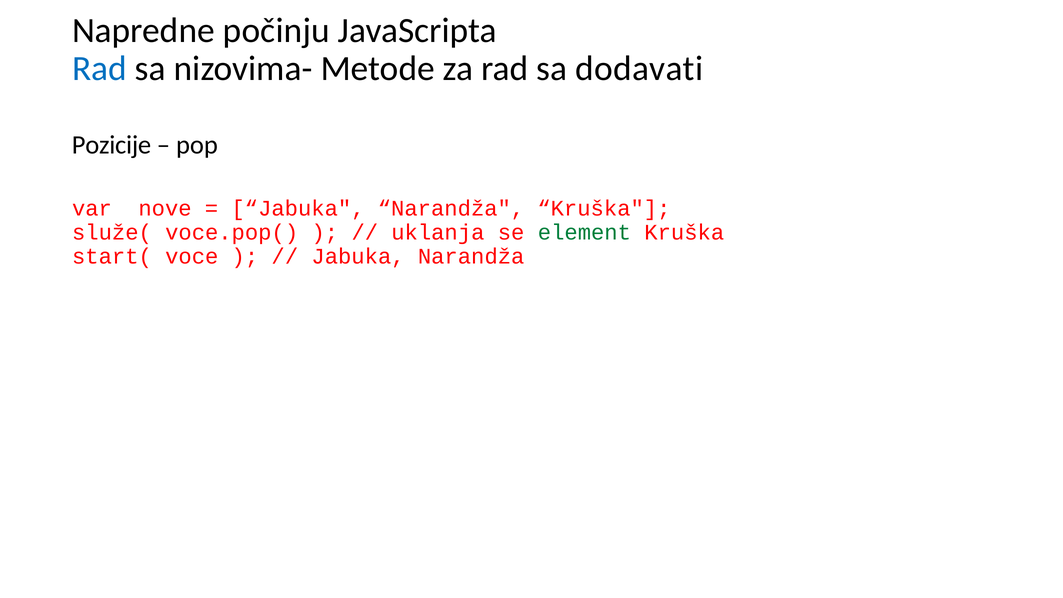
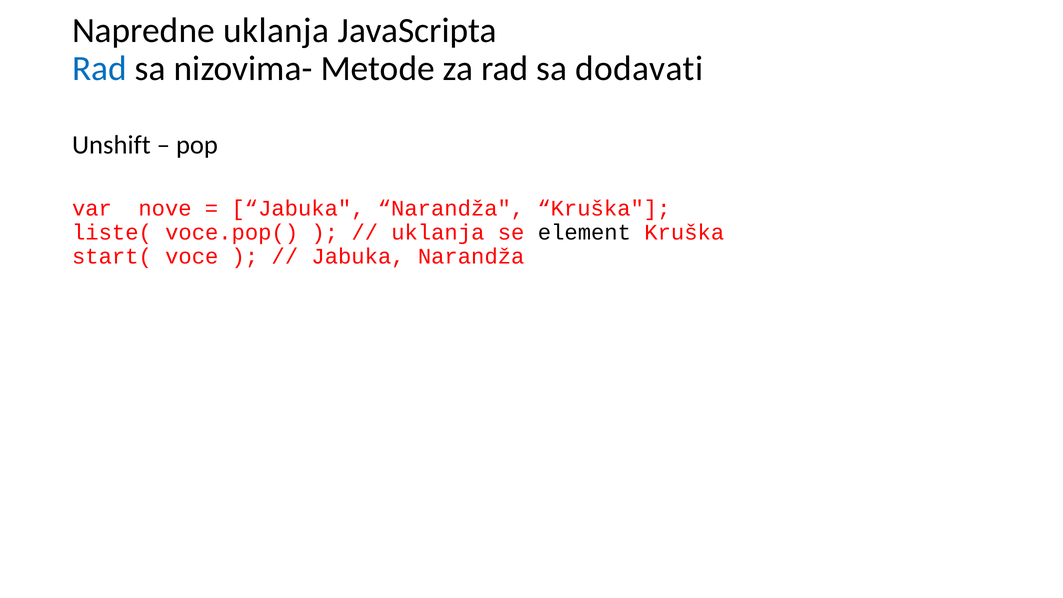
Napredne počinju: počinju -> uklanja
Pozicije: Pozicije -> Unshift
služe(: služe( -> liste(
element colour: green -> black
